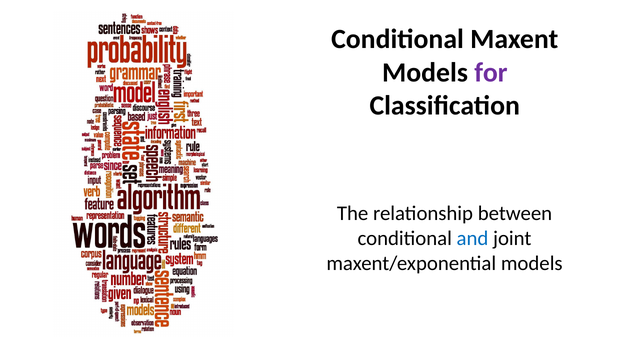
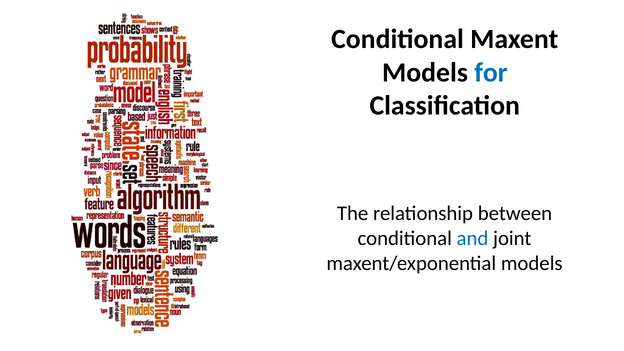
for colour: purple -> blue
